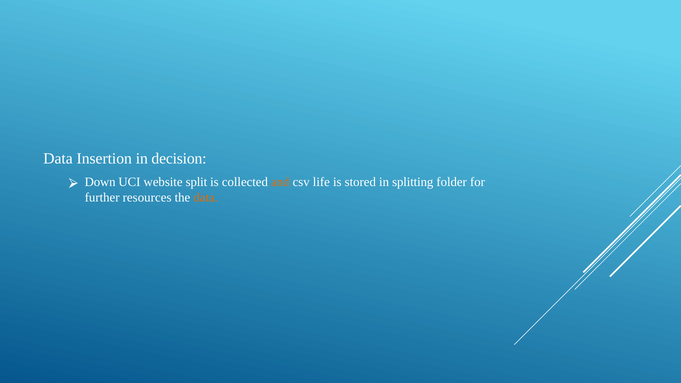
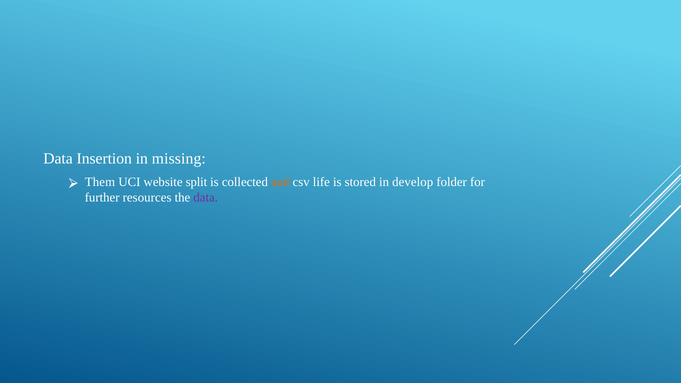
decision: decision -> missing
Down: Down -> Them
splitting: splitting -> develop
data at (206, 197) colour: orange -> purple
